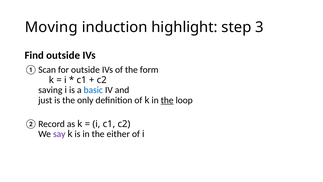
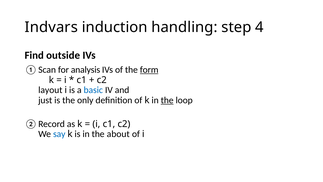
Moving: Moving -> Indvars
highlight: highlight -> handling
3: 3 -> 4
for outside: outside -> analysis
form underline: none -> present
saving: saving -> layout
say colour: purple -> blue
either: either -> about
